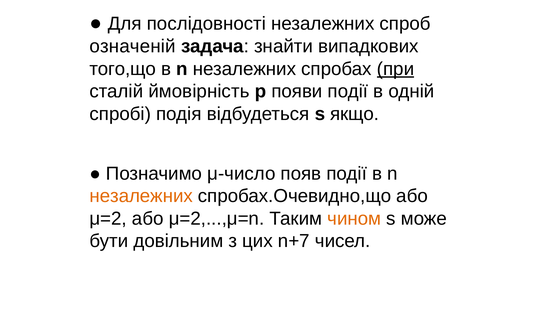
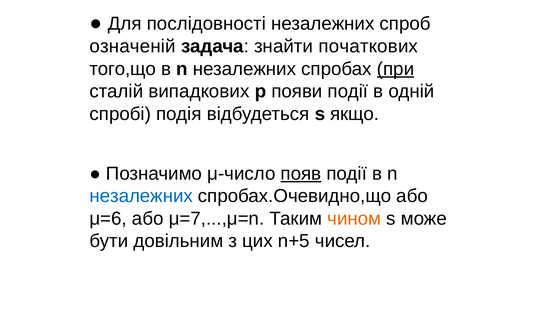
випадкових: випадкових -> початкових
ймовірність: ймовірність -> випадкових
появ underline: none -> present
незалежних at (141, 196) colour: orange -> blue
μ=2: μ=2 -> μ=6
μ=2,...,μ=n: μ=2,...,μ=n -> μ=7,...,μ=n
n+7: n+7 -> n+5
